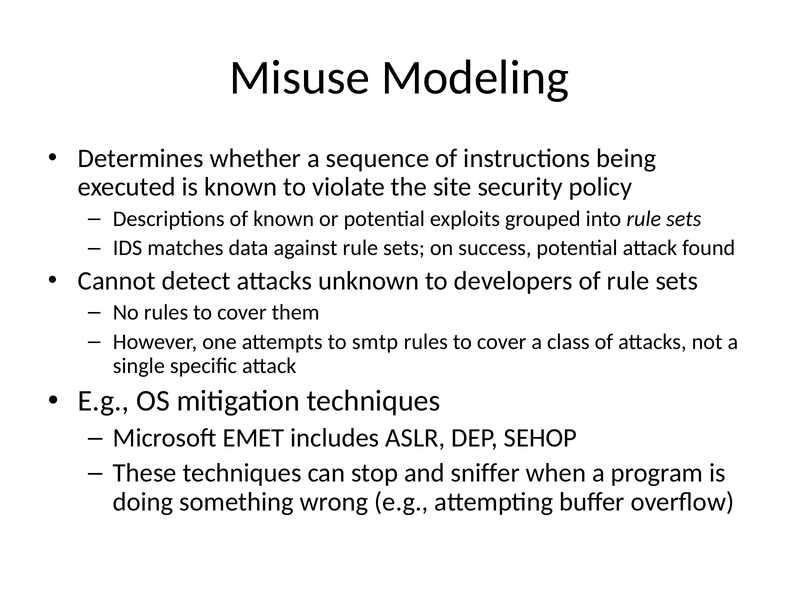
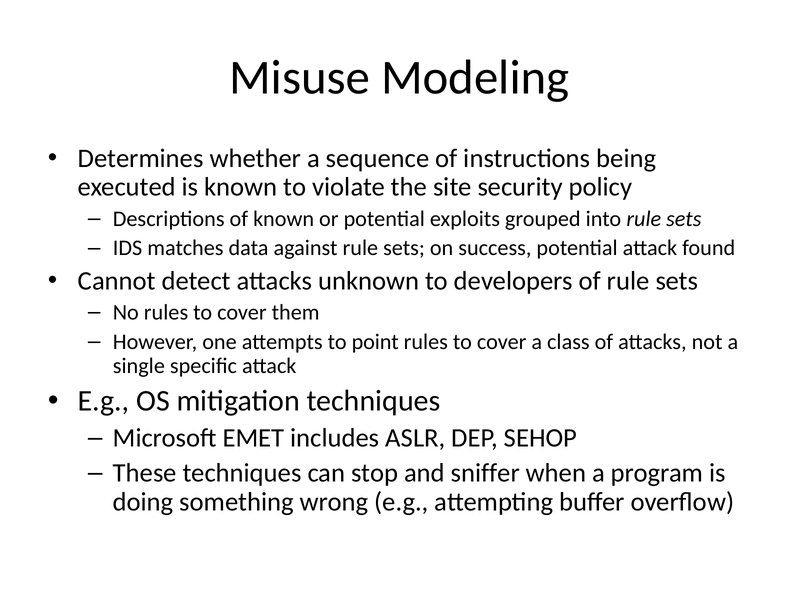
smtp: smtp -> point
